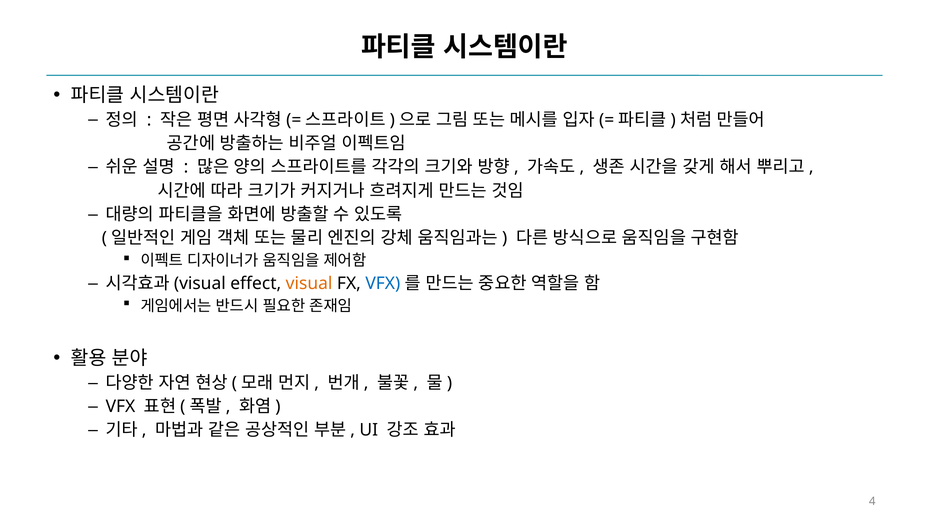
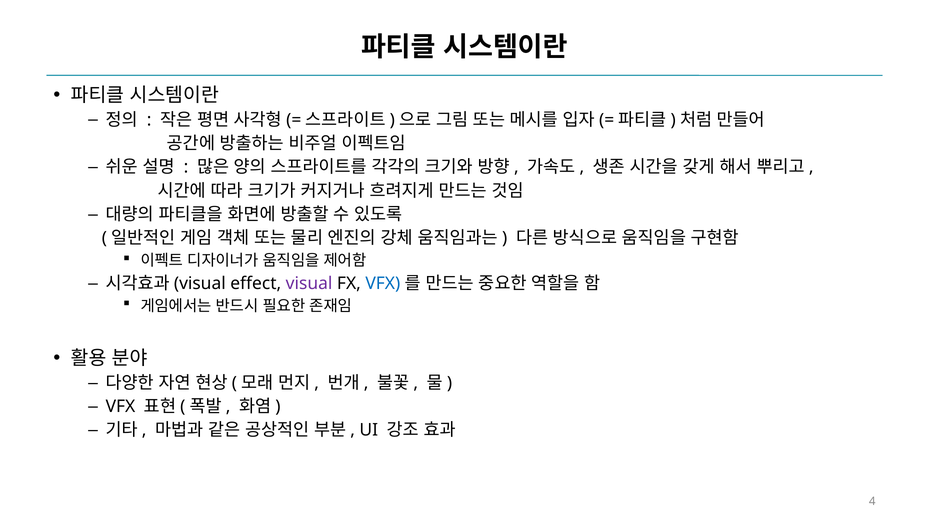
visual colour: orange -> purple
